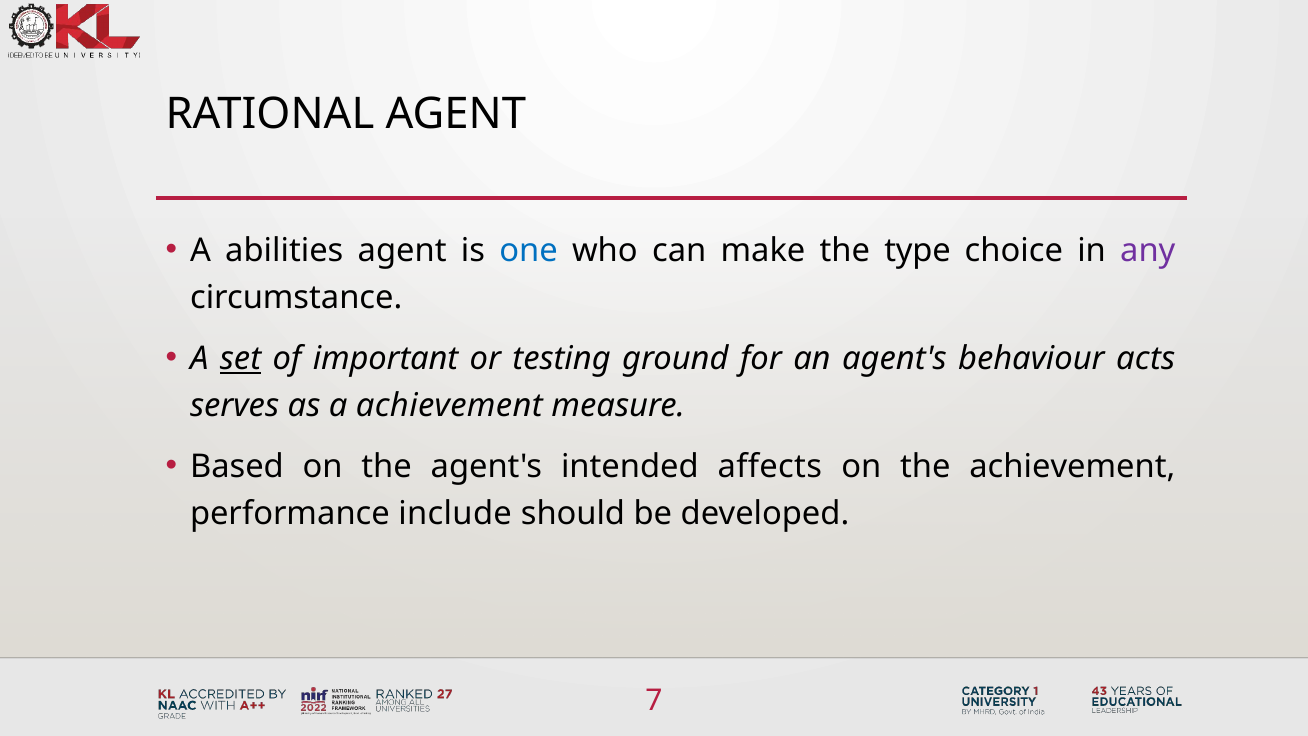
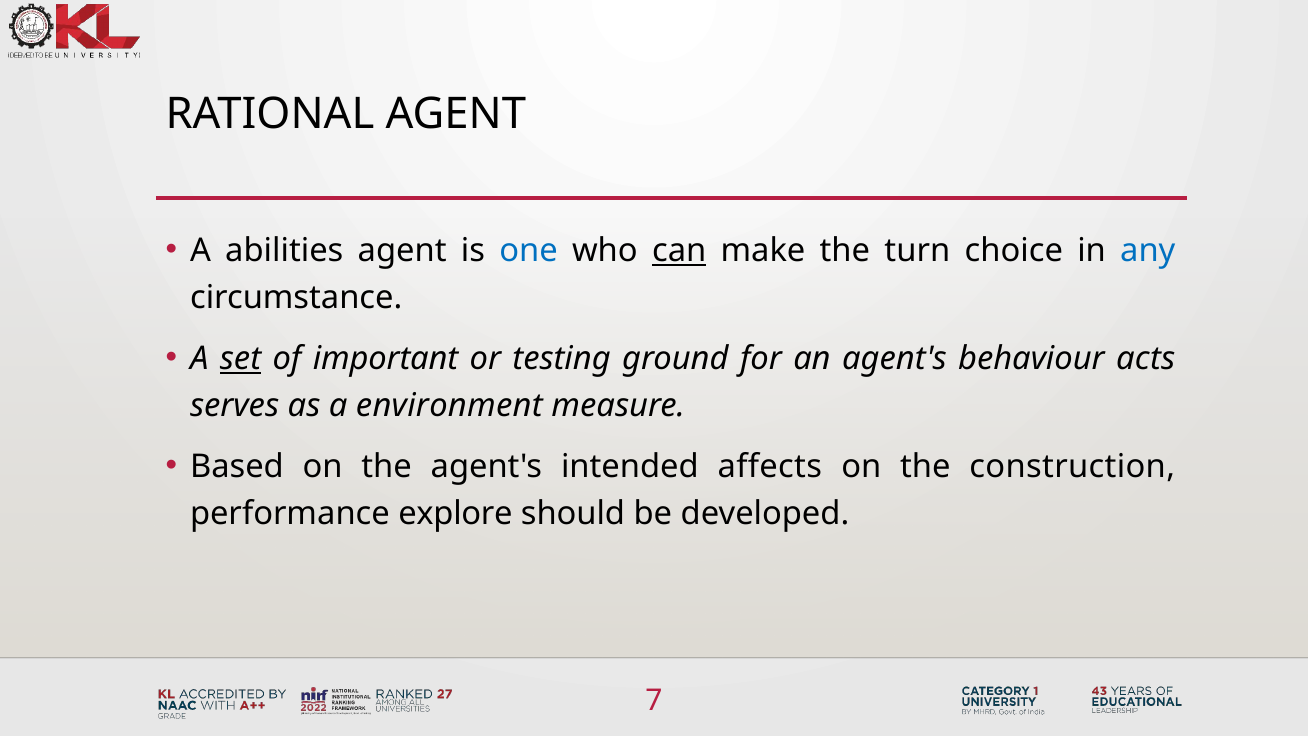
can underline: none -> present
type: type -> turn
any colour: purple -> blue
a achievement: achievement -> environment
the achievement: achievement -> construction
include: include -> explore
